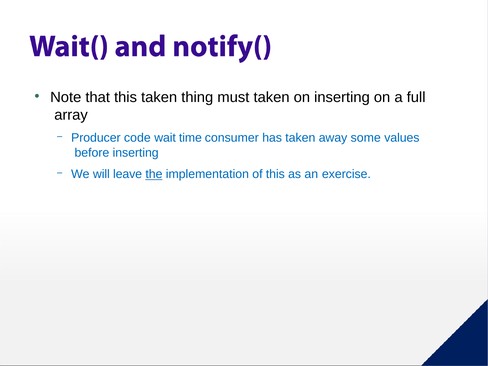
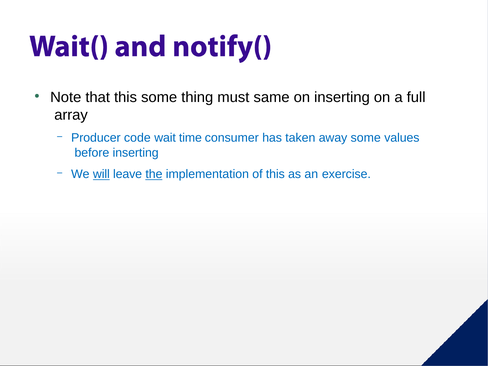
this taken: taken -> some
must taken: taken -> same
will underline: none -> present
